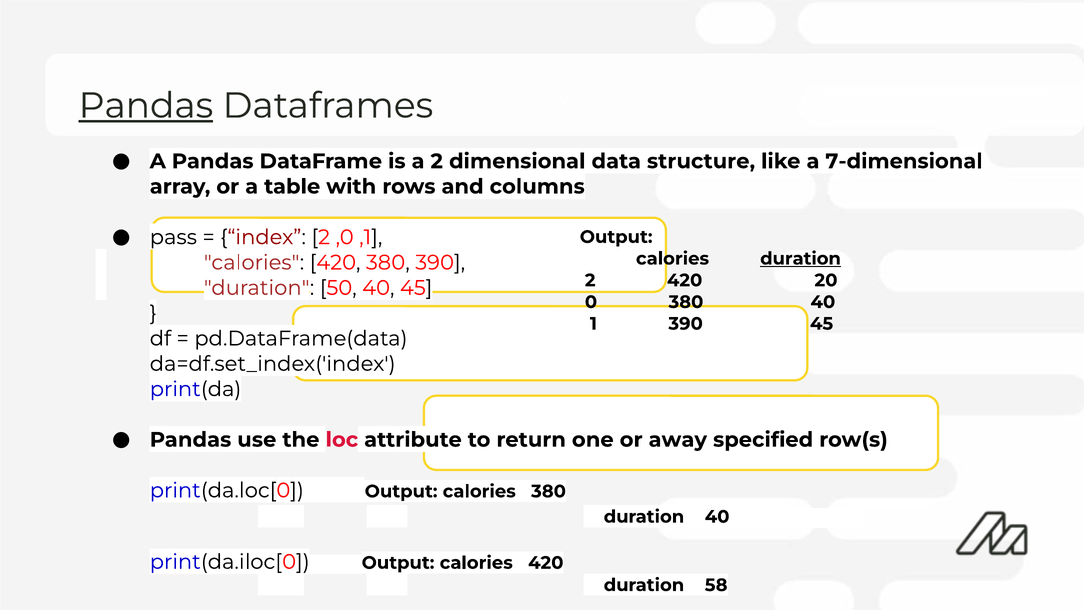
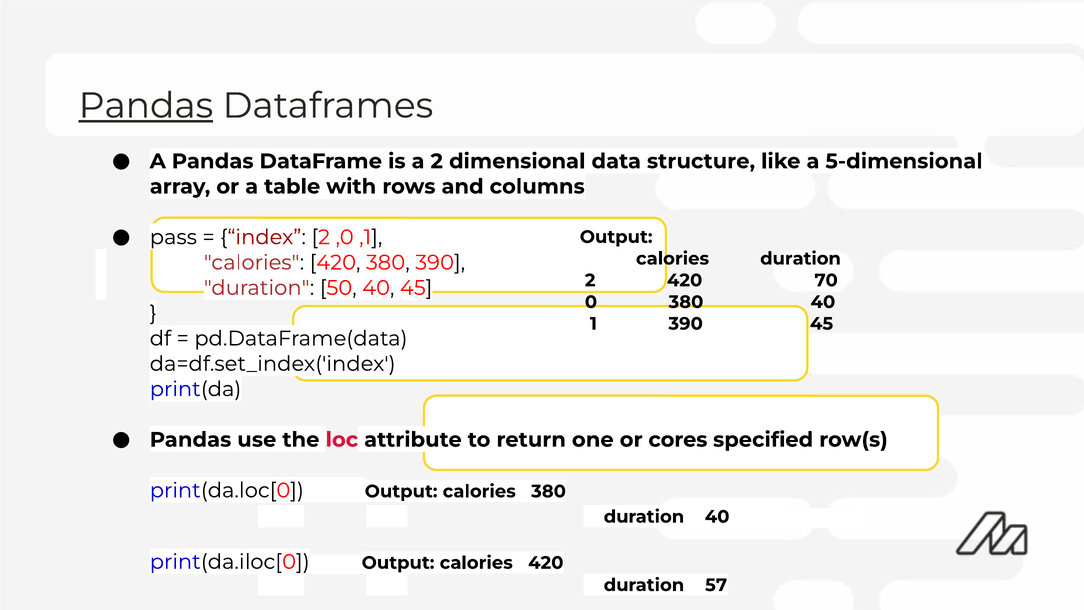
7-dimensional: 7-dimensional -> 5-dimensional
duration at (801, 259) underline: present -> none
20: 20 -> 70
away: away -> cores
58: 58 -> 57
